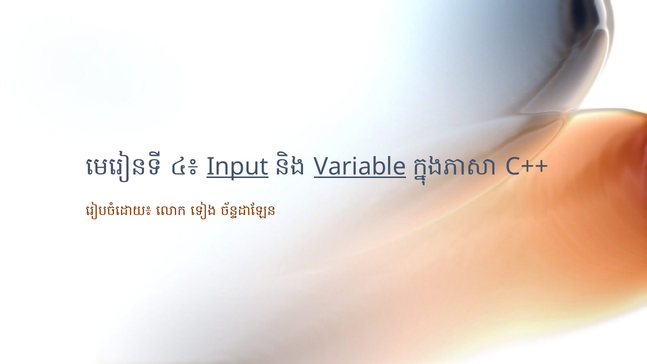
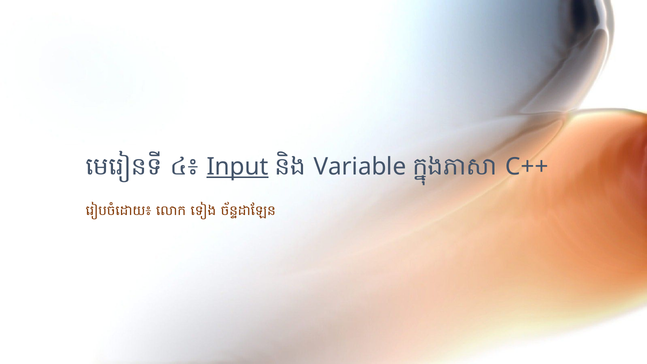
Variable underline: present -> none
